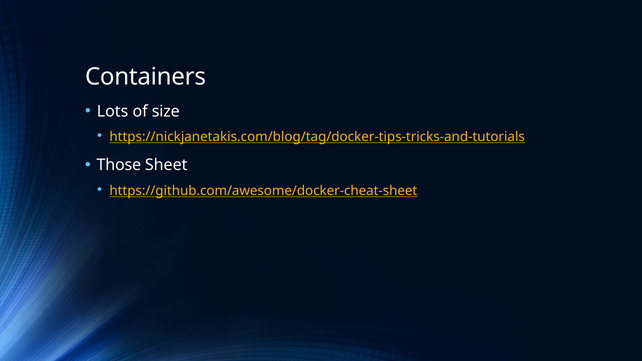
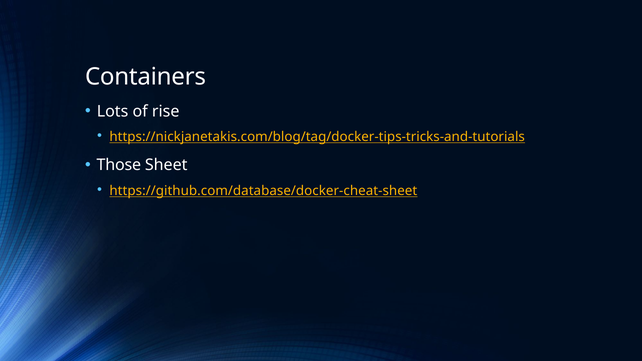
size: size -> rise
https://github.com/awesome/docker-cheat-sheet: https://github.com/awesome/docker-cheat-sheet -> https://github.com/database/docker-cheat-sheet
